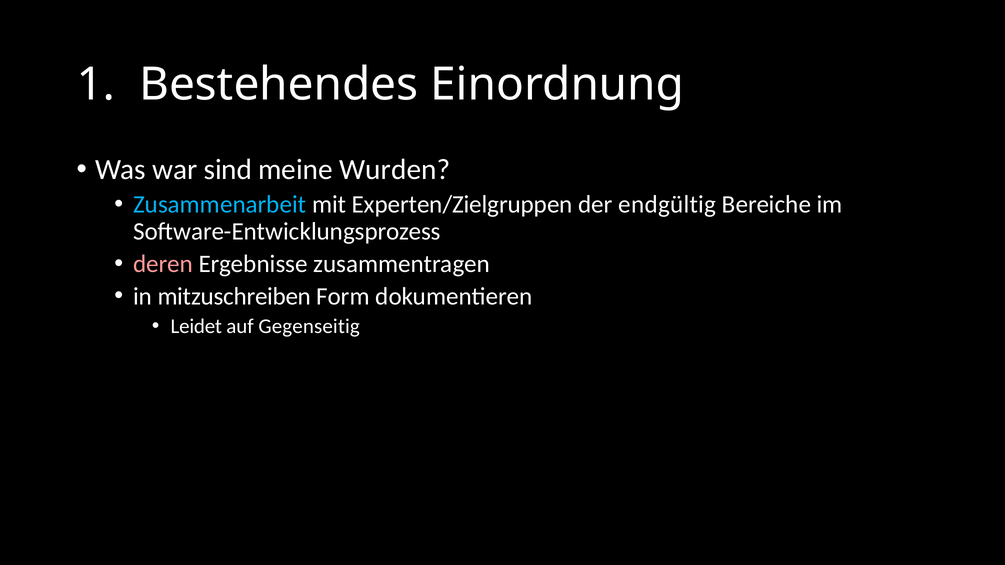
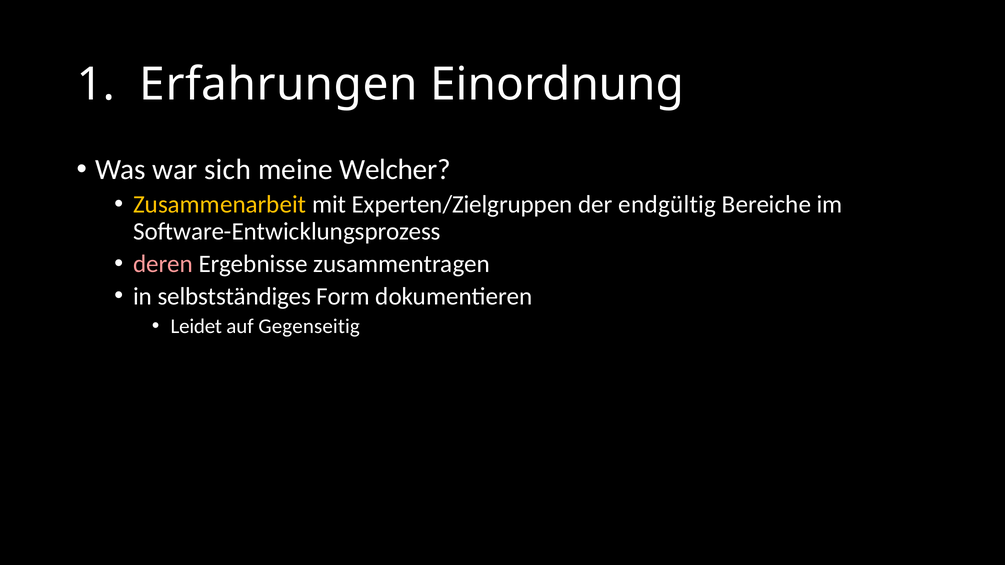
Bestehendes: Bestehendes -> Erfahrungen
sind: sind -> sich
Wurden: Wurden -> Welcher
Zusammenarbeit colour: light blue -> yellow
mitzuschreiben: mitzuschreiben -> selbstständiges
